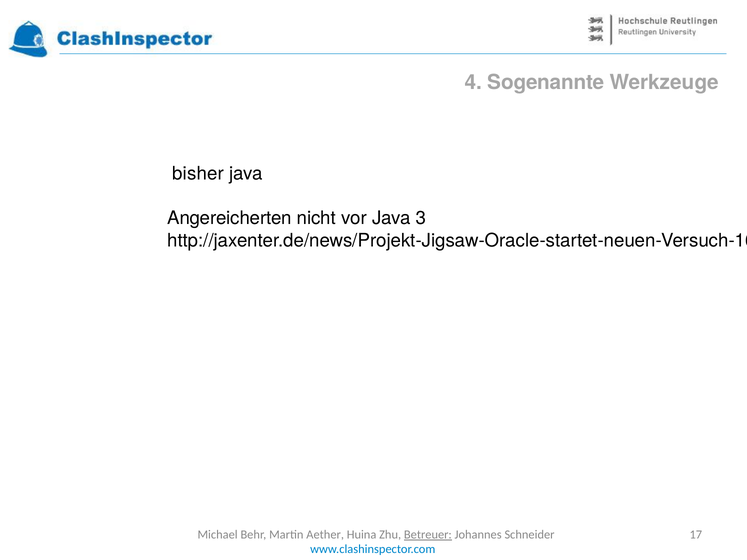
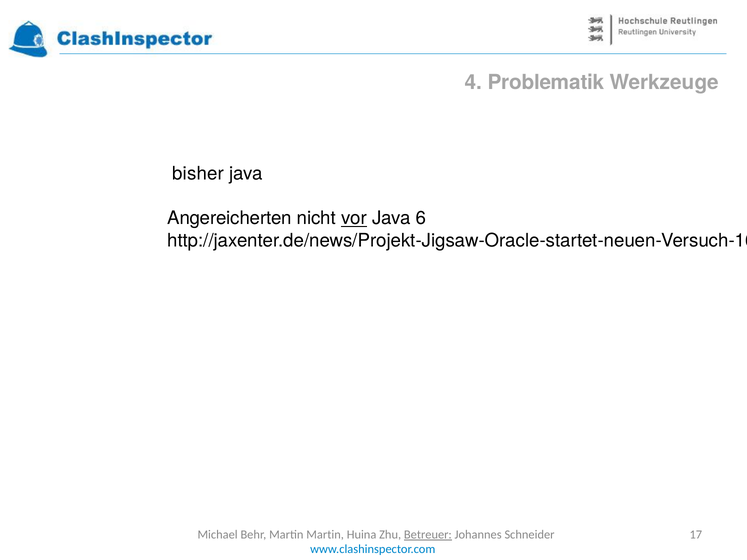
Sogenannte: Sogenannte -> Problematik
vor underline: none -> present
3: 3 -> 6
Martin Aether: Aether -> Martin
